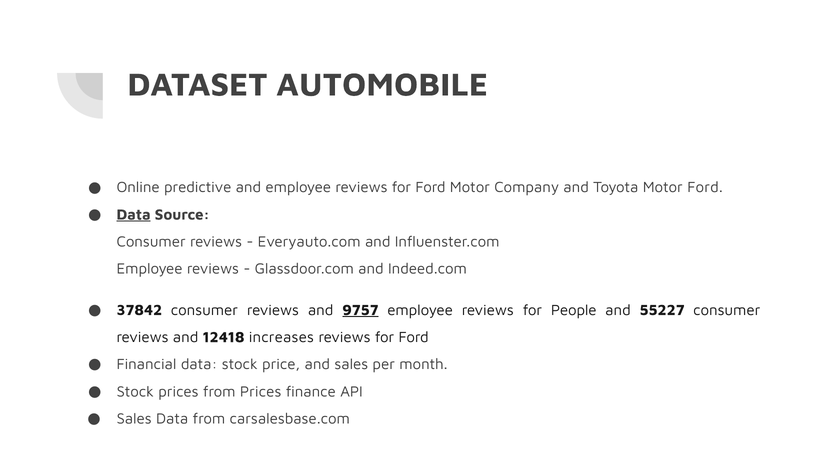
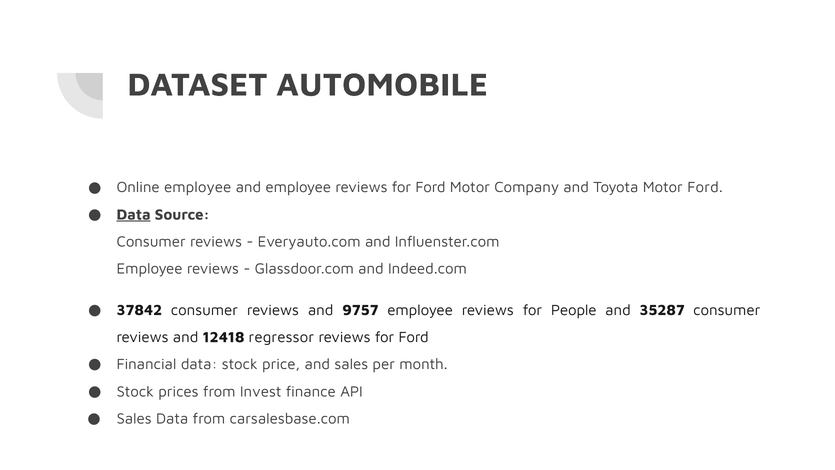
Online predictive: predictive -> employee
9757 underline: present -> none
55227: 55227 -> 35287
increases: increases -> regressor
from Prices: Prices -> Invest
